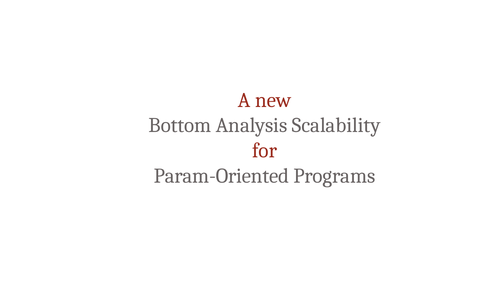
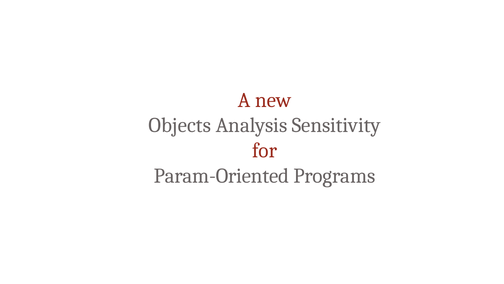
Bottom: Bottom -> Objects
Scalability: Scalability -> Sensitivity
